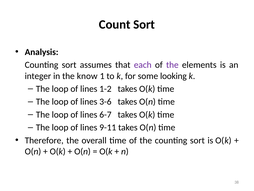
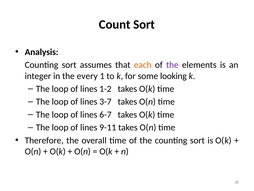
each colour: purple -> orange
know: know -> every
3-6: 3-6 -> 3-7
